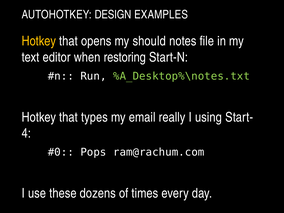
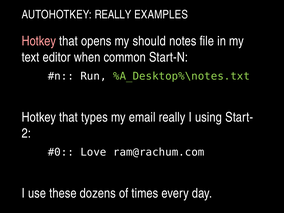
AUTOHOTKEY DESIGN: DESIGN -> REALLY
Hotkey at (39, 41) colour: yellow -> pink
restoring: restoring -> common
4: 4 -> 2
Pops: Pops -> Love
